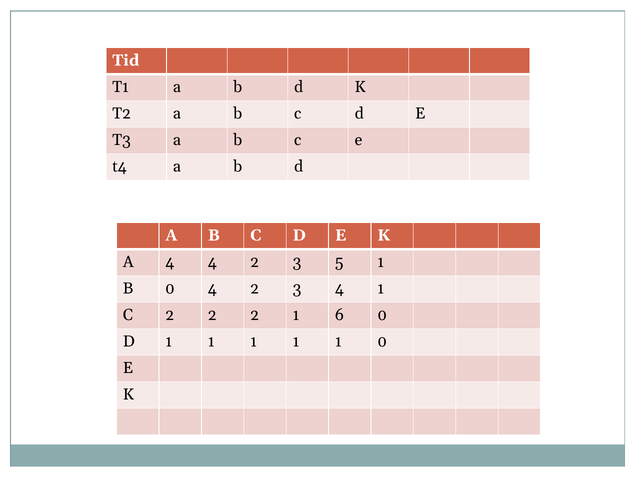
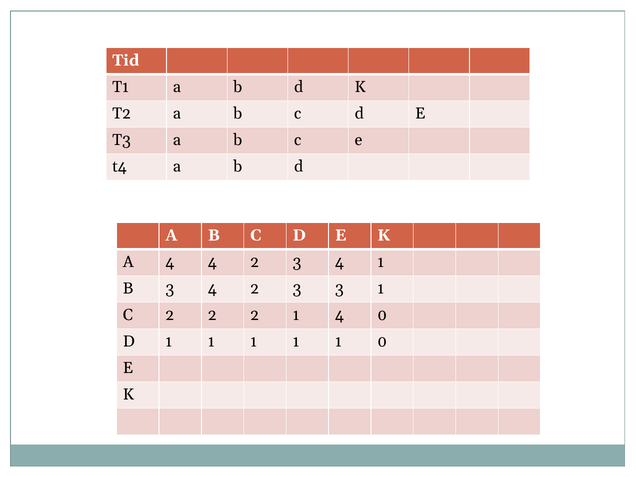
2 3 5: 5 -> 4
B 0: 0 -> 3
3 4: 4 -> 3
1 6: 6 -> 4
